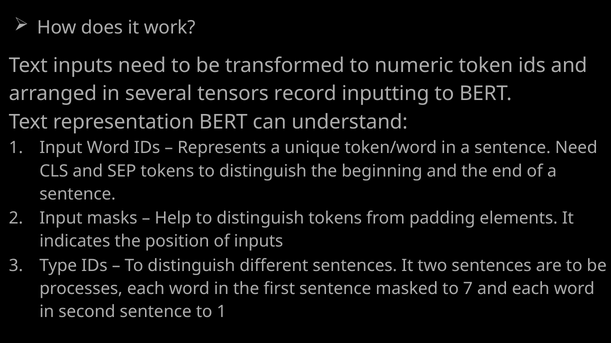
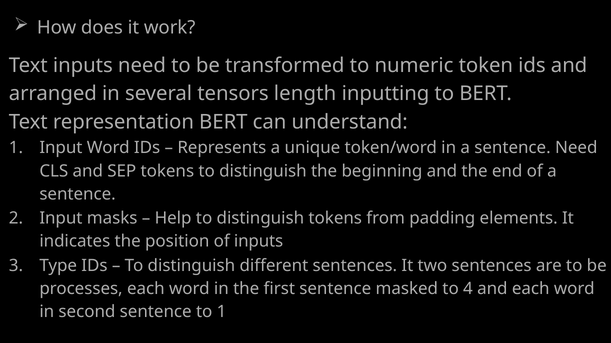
record: record -> length
7: 7 -> 4
